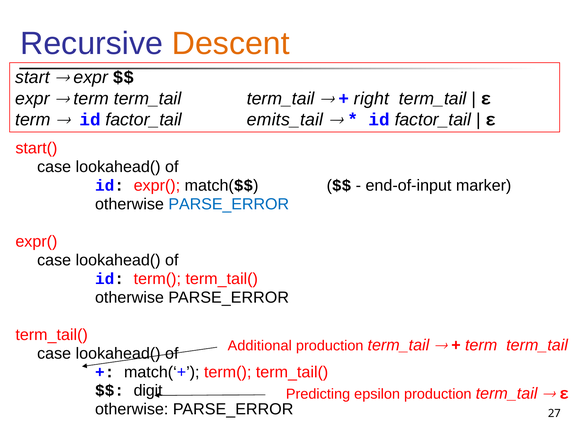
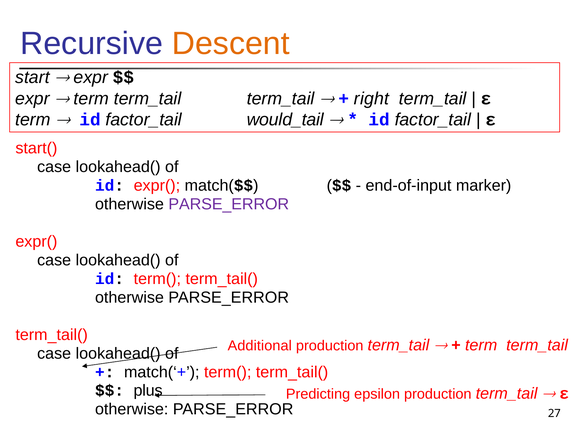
emits_tail: emits_tail -> would_tail
PARSE_ERROR at (229, 204) colour: blue -> purple
digit: digit -> plus
